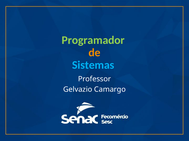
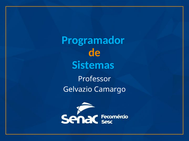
Programador colour: light green -> light blue
